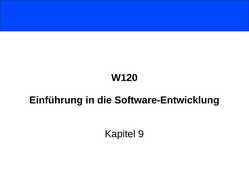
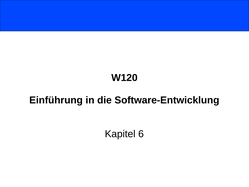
9: 9 -> 6
